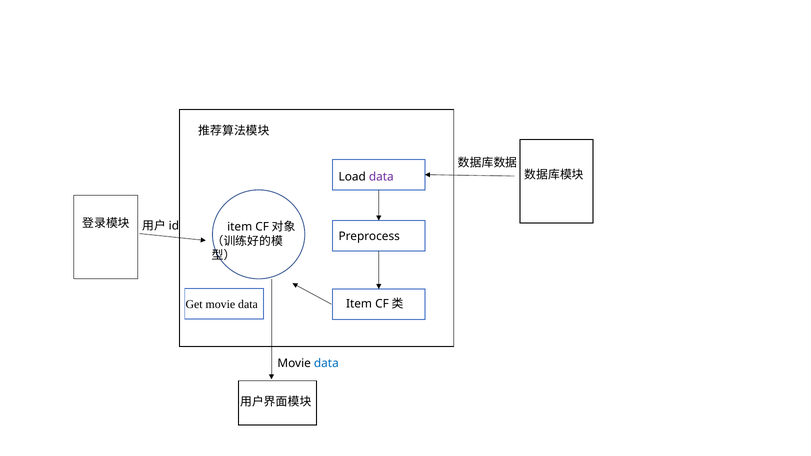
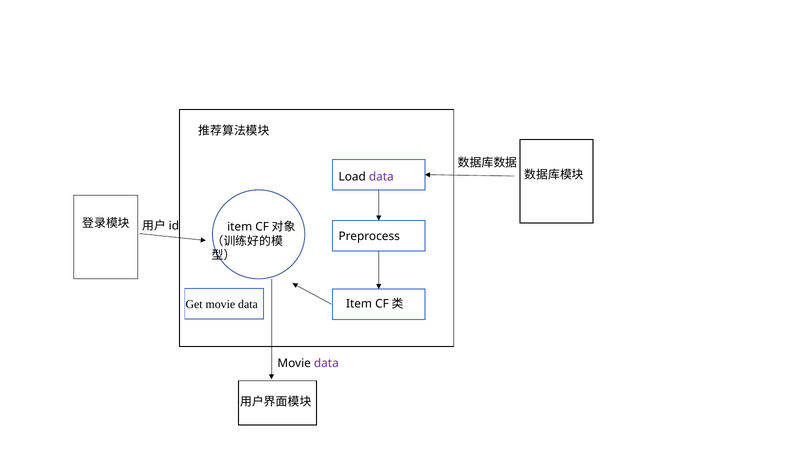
data at (326, 363) colour: blue -> purple
